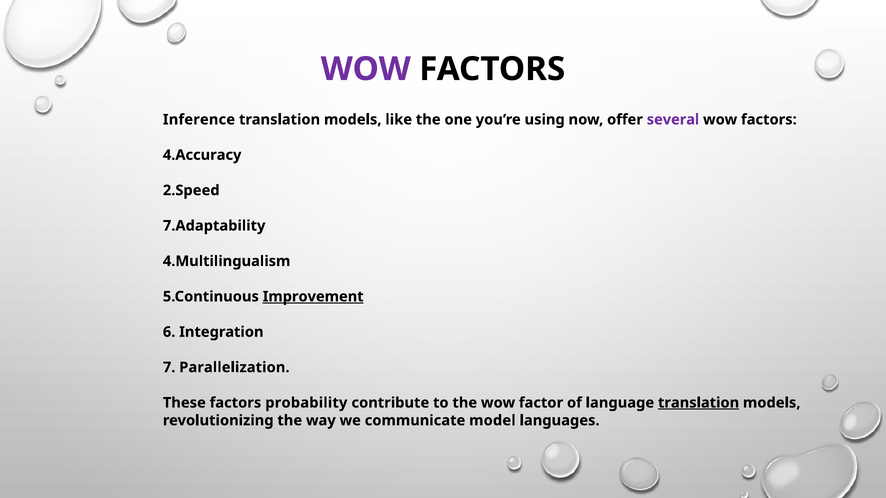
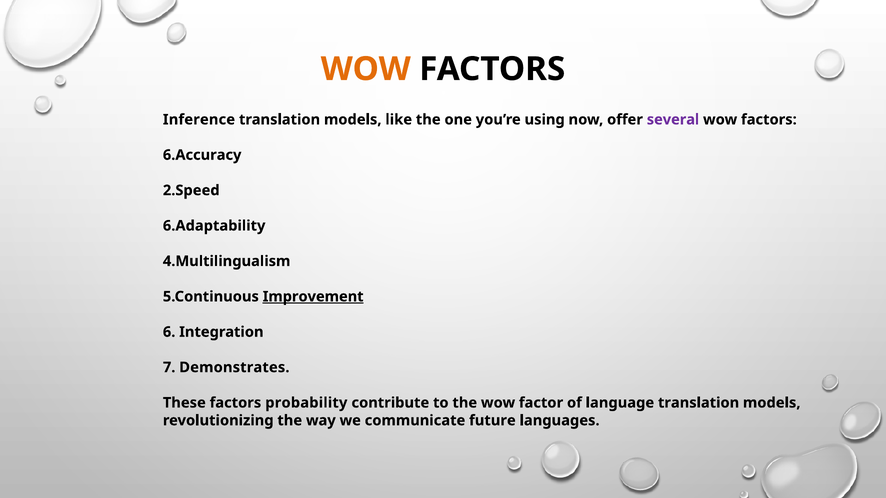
WOW at (366, 69) colour: purple -> orange
4.Accuracy: 4.Accuracy -> 6.Accuracy
7.Adaptability: 7.Adaptability -> 6.Adaptability
Parallelization: Parallelization -> Demonstrates
translation at (699, 403) underline: present -> none
model: model -> future
